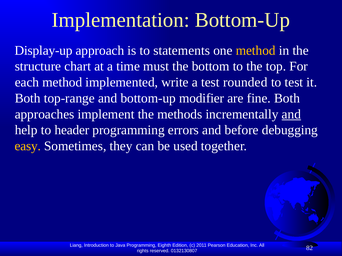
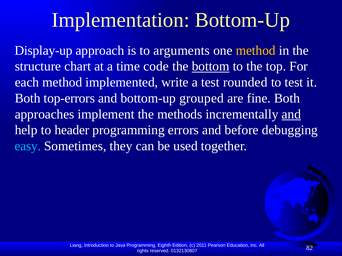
statements: statements -> arguments
must: must -> code
bottom underline: none -> present
top-range: top-range -> top-errors
modifier: modifier -> grouped
easy colour: yellow -> light blue
